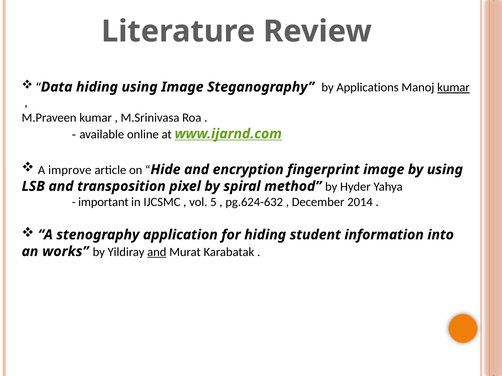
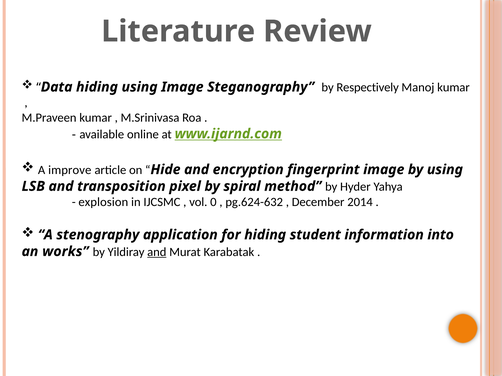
Applications: Applications -> Respectively
kumar at (453, 88) underline: present -> none
important: important -> explosion
5: 5 -> 0
